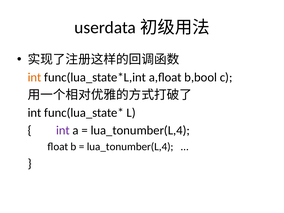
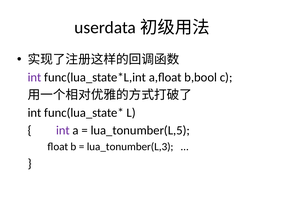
int at (35, 77) colour: orange -> purple
lua_tonumber(L,4 at (140, 130): lua_tonumber(L,4 -> lua_tonumber(L,5
lua_tonumber(L,4 at (130, 147): lua_tonumber(L,4 -> lua_tonumber(L,3
